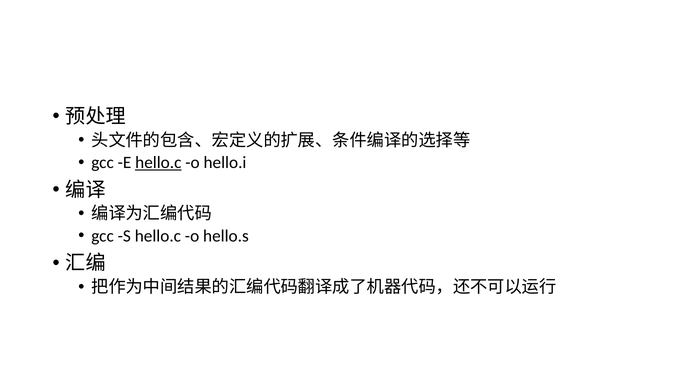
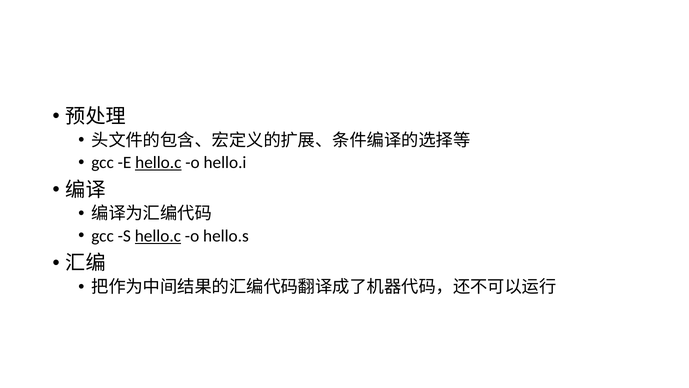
hello.c at (158, 236) underline: none -> present
